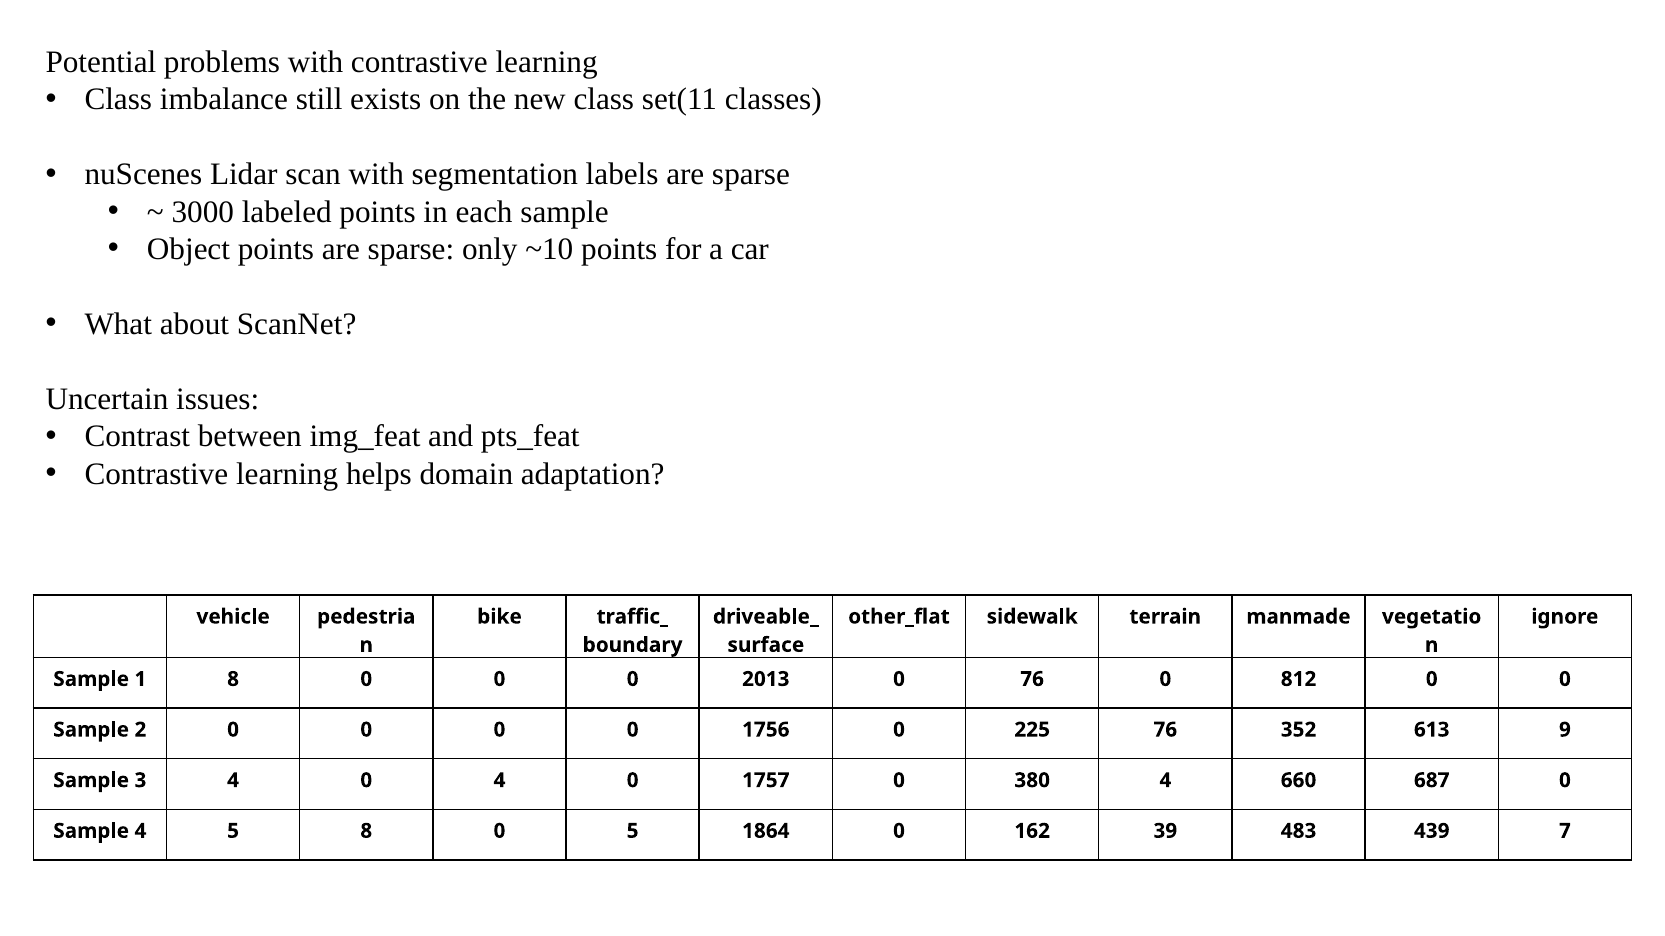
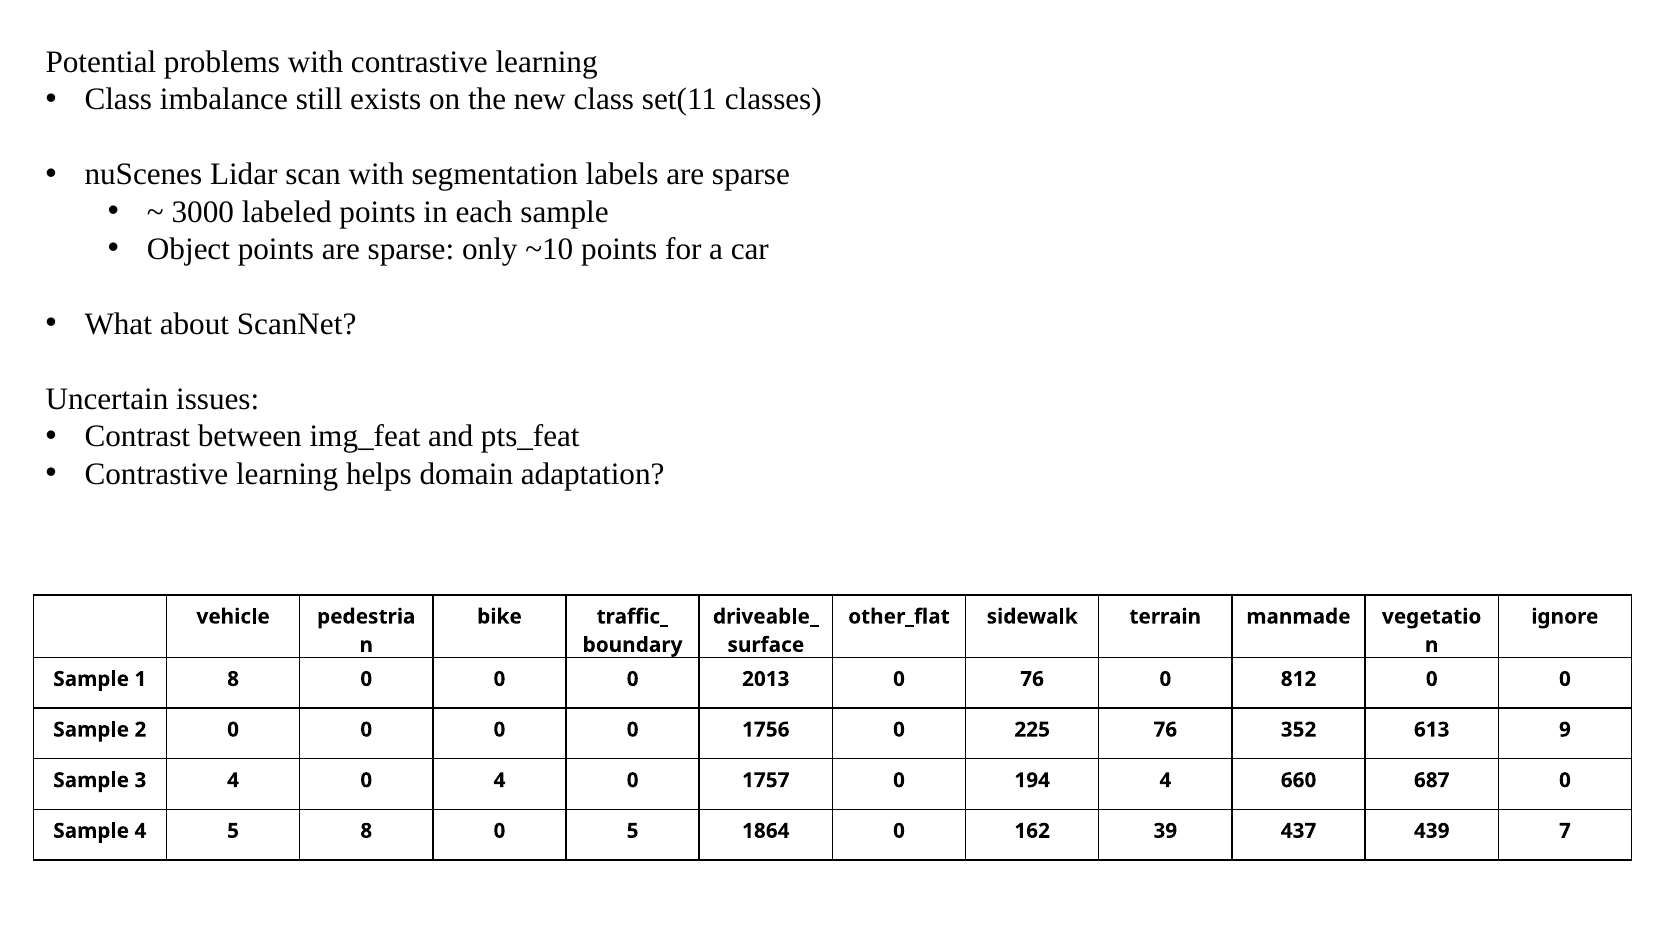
380: 380 -> 194
483: 483 -> 437
